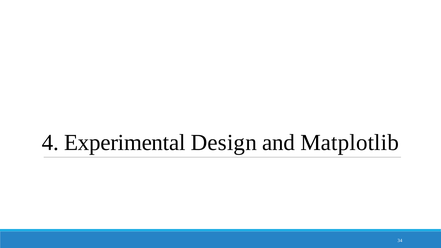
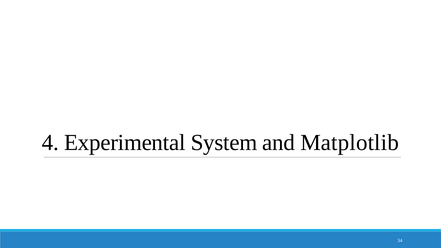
Design: Design -> System
